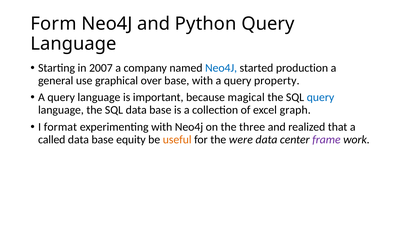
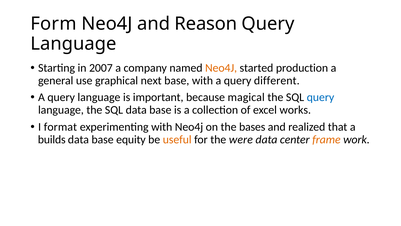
Python: Python -> Reason
Neo4J at (221, 68) colour: blue -> orange
over: over -> next
property: property -> different
graph: graph -> works
three: three -> bases
called: called -> builds
frame colour: purple -> orange
